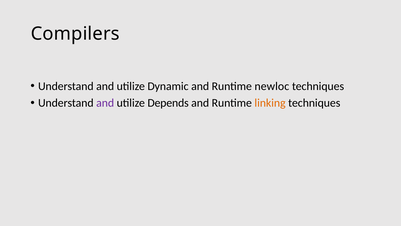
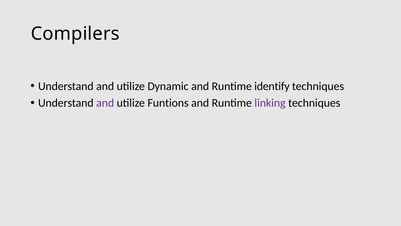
newloc: newloc -> identify
Depends: Depends -> Funtions
linking colour: orange -> purple
